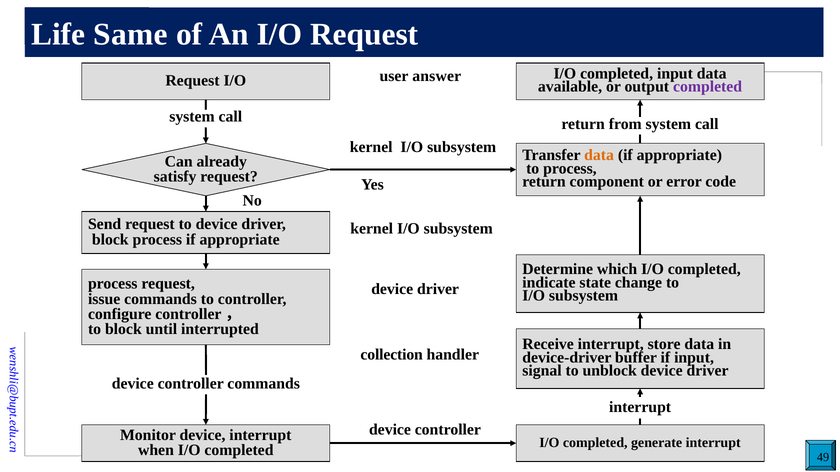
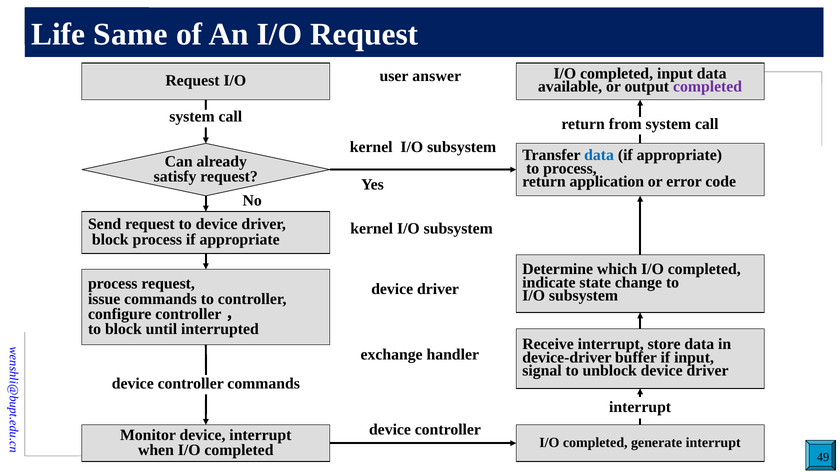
data at (599, 155) colour: orange -> blue
component: component -> application
collection: collection -> exchange
